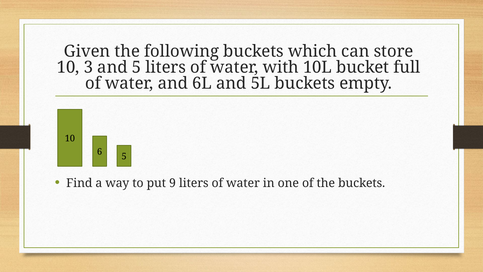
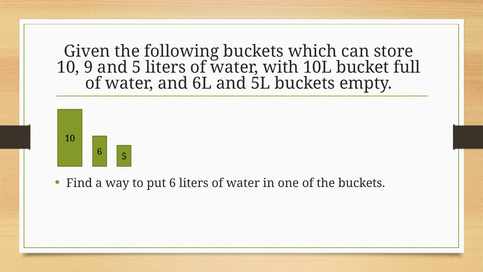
3: 3 -> 9
put 9: 9 -> 6
